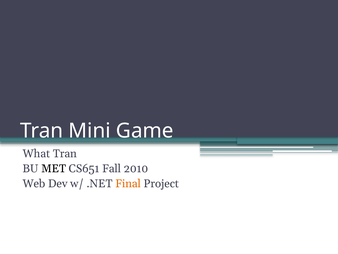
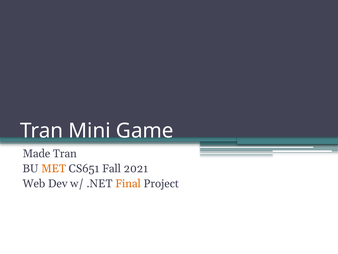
What: What -> Made
MET colour: black -> orange
2010: 2010 -> 2021
